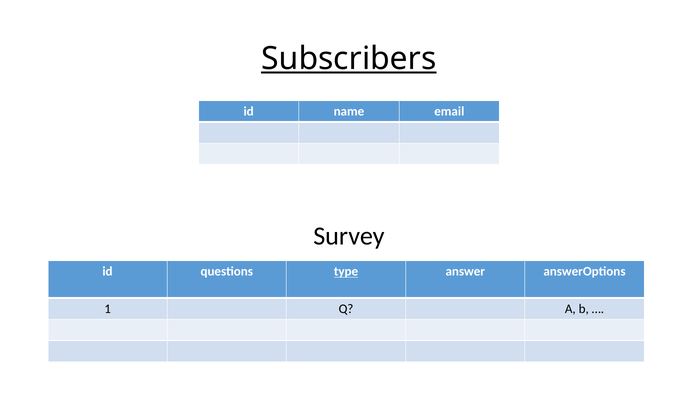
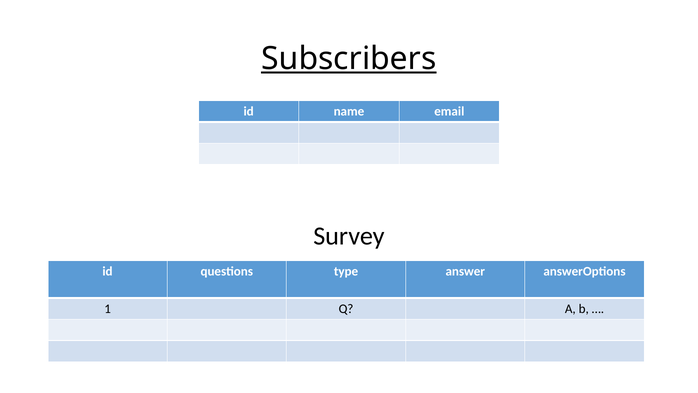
type underline: present -> none
